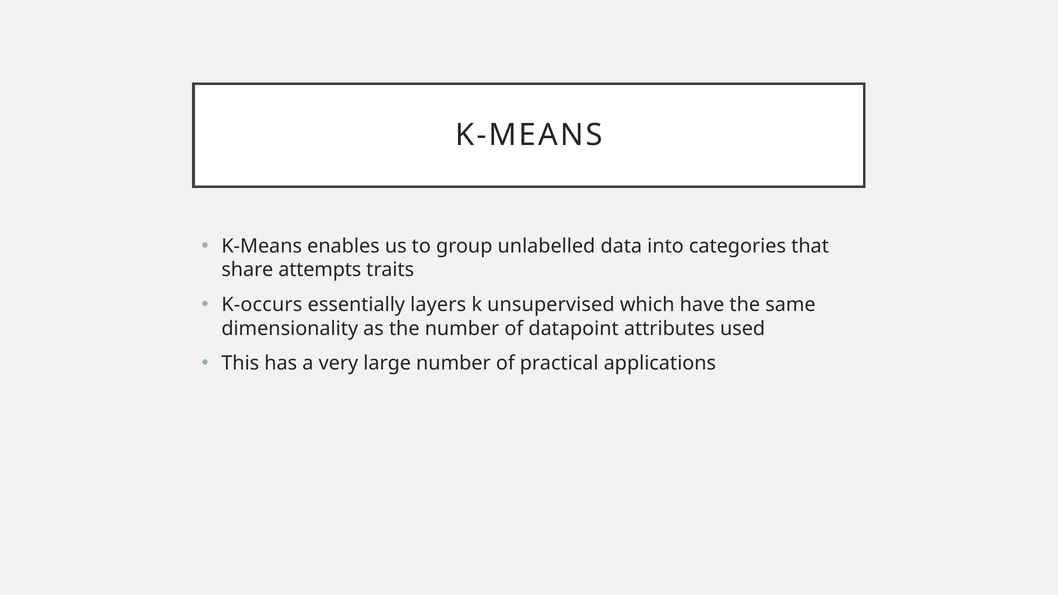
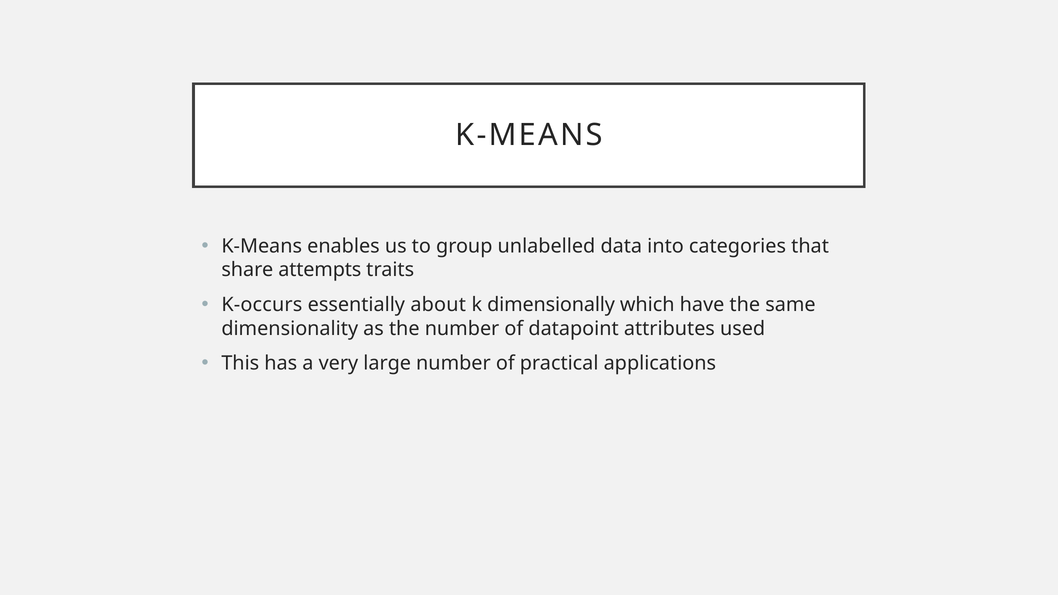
layers: layers -> about
unsupervised: unsupervised -> dimensionally
